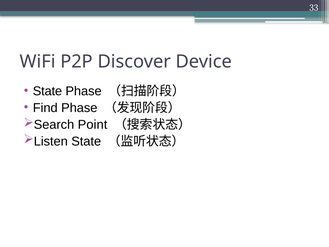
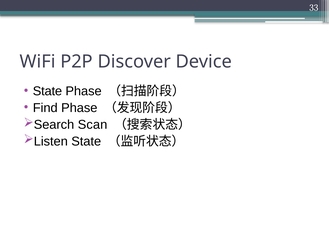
Point: Point -> Scan
